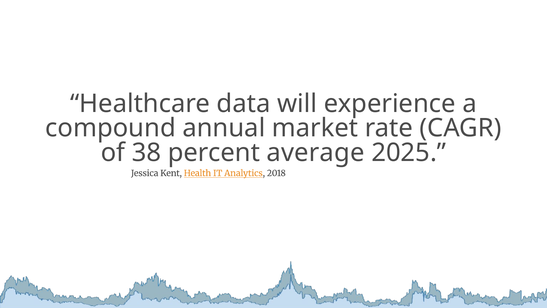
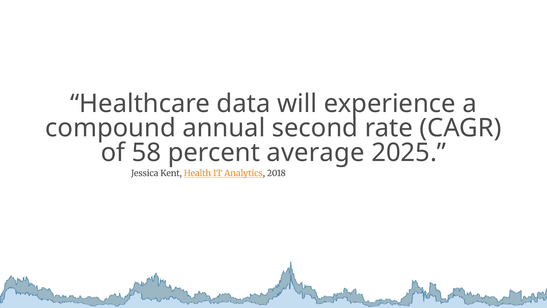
market: market -> second
38: 38 -> 58
